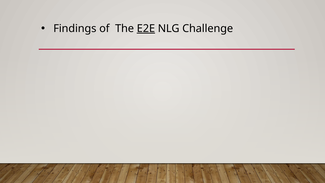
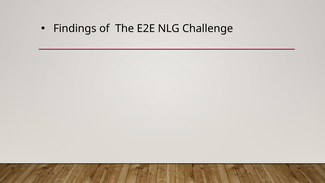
E2E underline: present -> none
